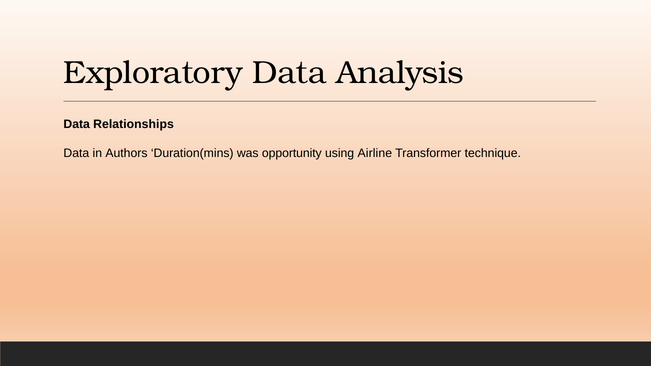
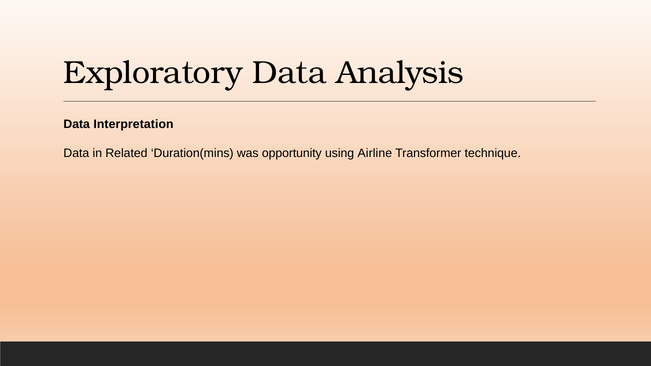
Relationships: Relationships -> Interpretation
Authors: Authors -> Related
